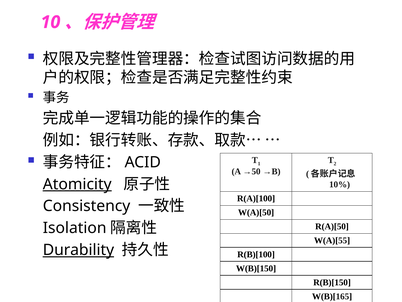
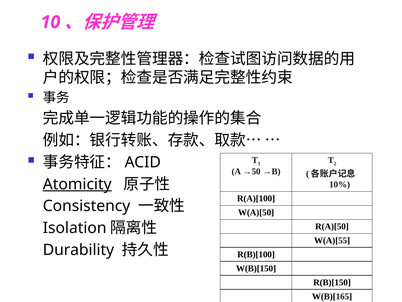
Durability underline: present -> none
